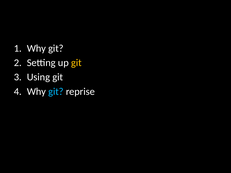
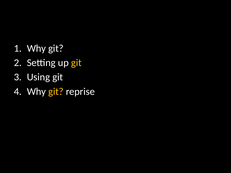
git at (56, 92) colour: light blue -> yellow
